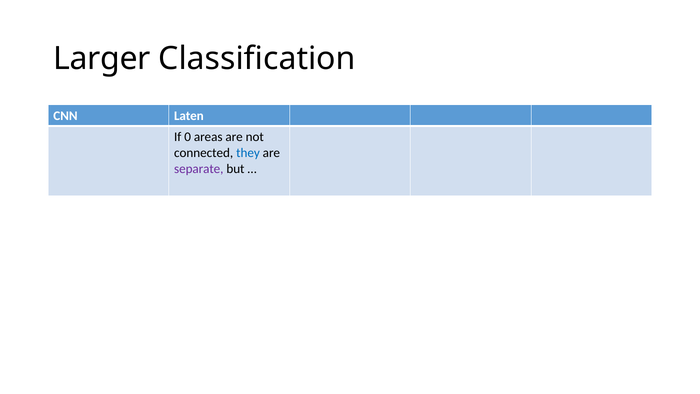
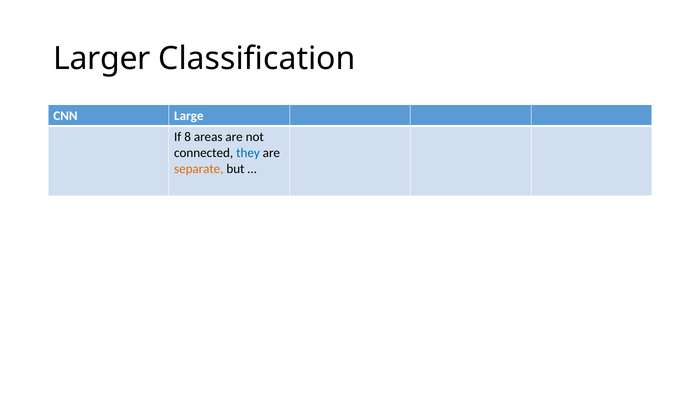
Laten: Laten -> Large
0: 0 -> 8
separate colour: purple -> orange
